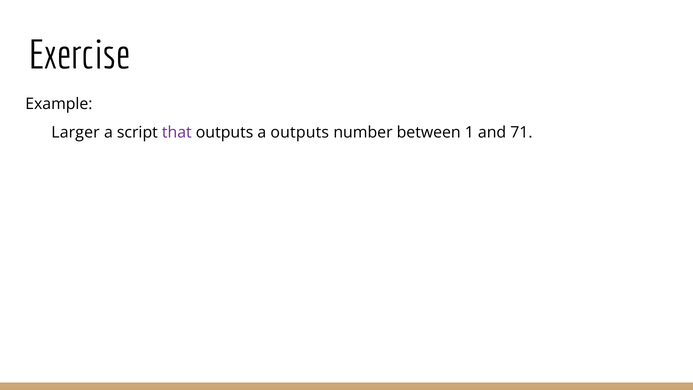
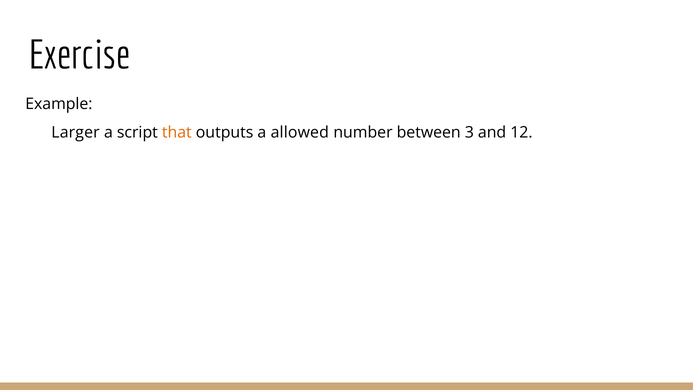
that colour: purple -> orange
a outputs: outputs -> allowed
1: 1 -> 3
71: 71 -> 12
